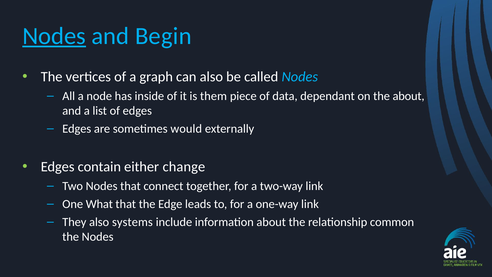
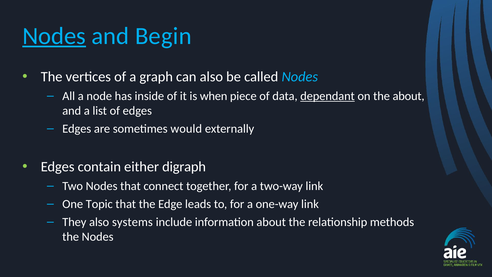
them: them -> when
dependant underline: none -> present
change: change -> digraph
What: What -> Topic
common: common -> methods
